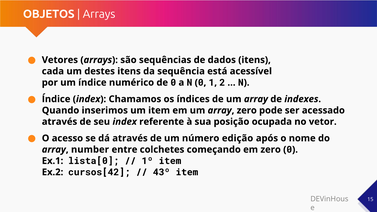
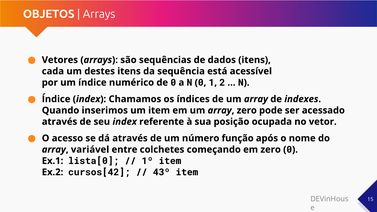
edição: edição -> função
number: number -> variável
